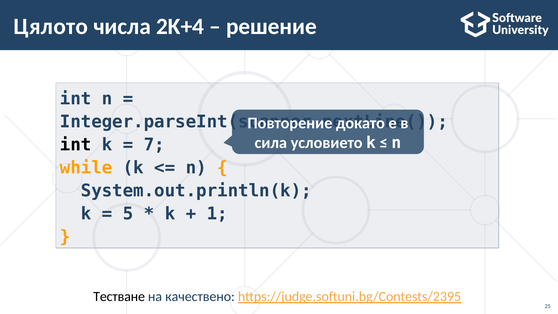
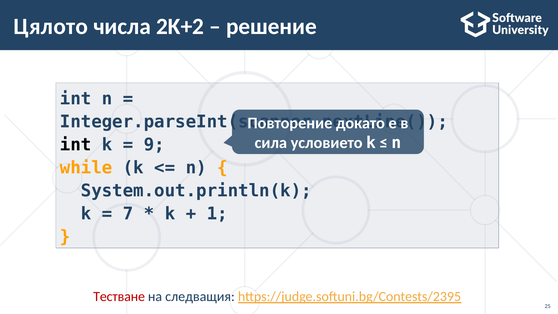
2K+4: 2K+4 -> 2K+2
7: 7 -> 9
5: 5 -> 7
Тестване colour: black -> red
качествено: качествено -> следващия
